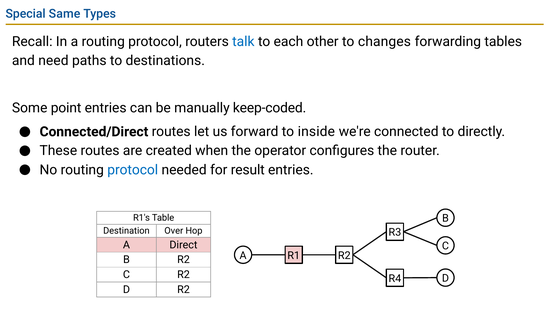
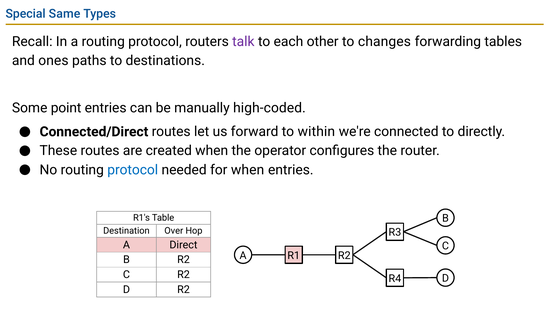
talk colour: blue -> purple
need: need -> ones
keep-coded: keep-coded -> high-coded
inside: inside -> within
for result: result -> when
